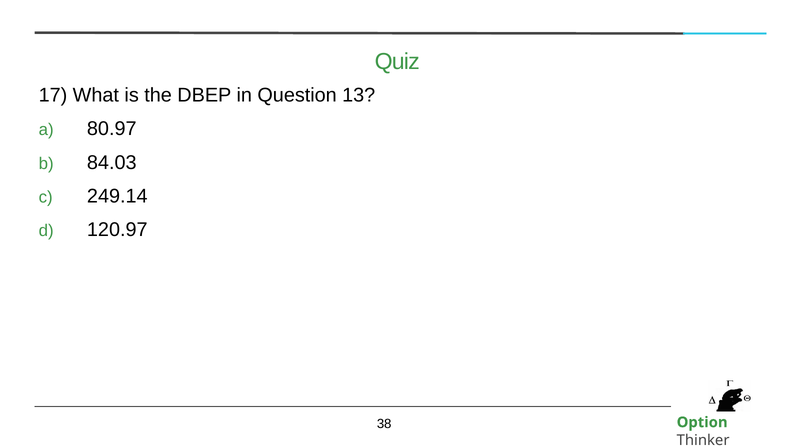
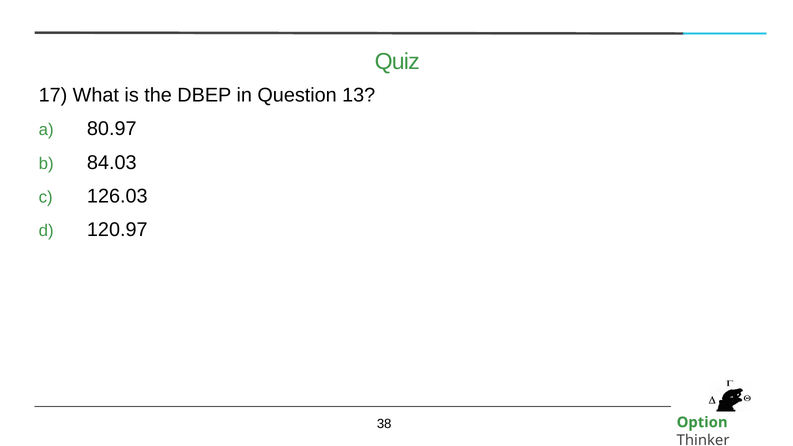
249.14: 249.14 -> 126.03
